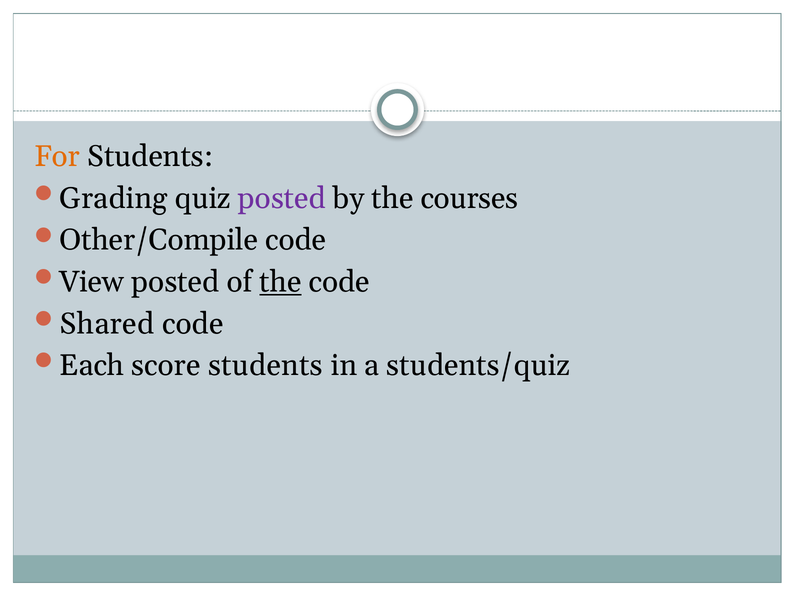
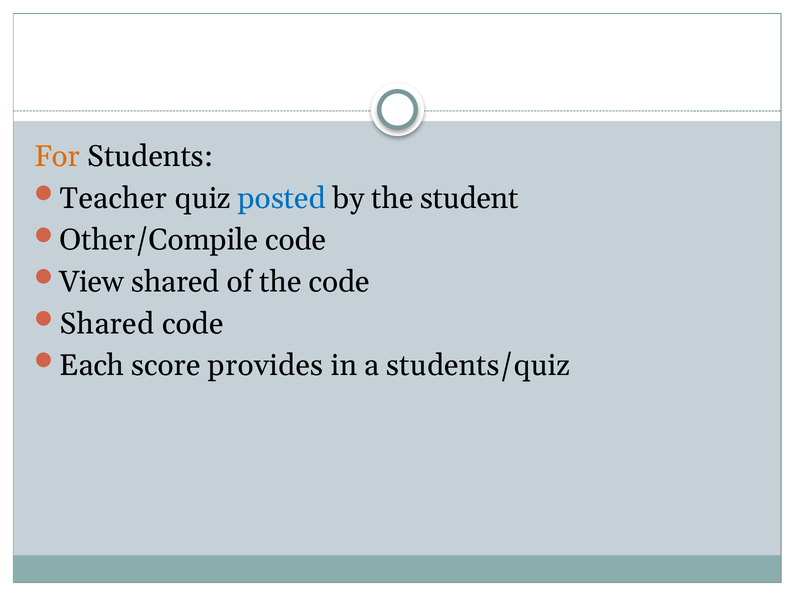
Grading: Grading -> Teacher
posted at (282, 198) colour: purple -> blue
courses: courses -> student
View posted: posted -> shared
the at (280, 282) underline: present -> none
score students: students -> provides
